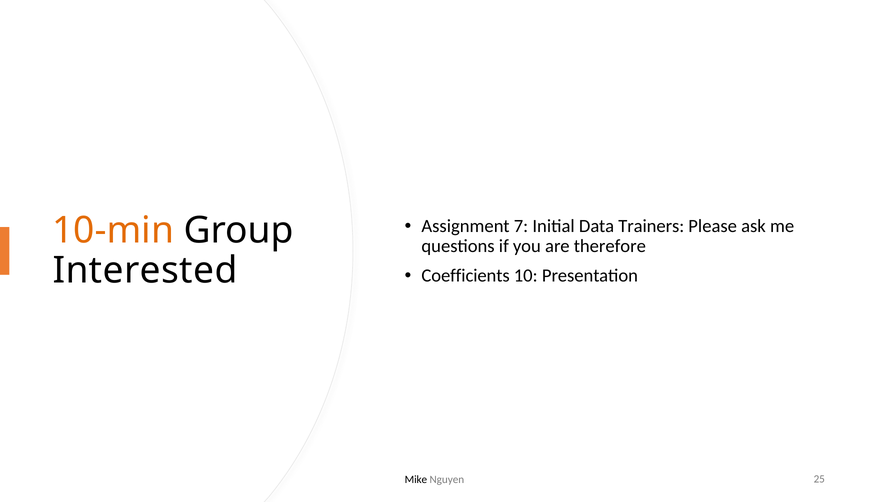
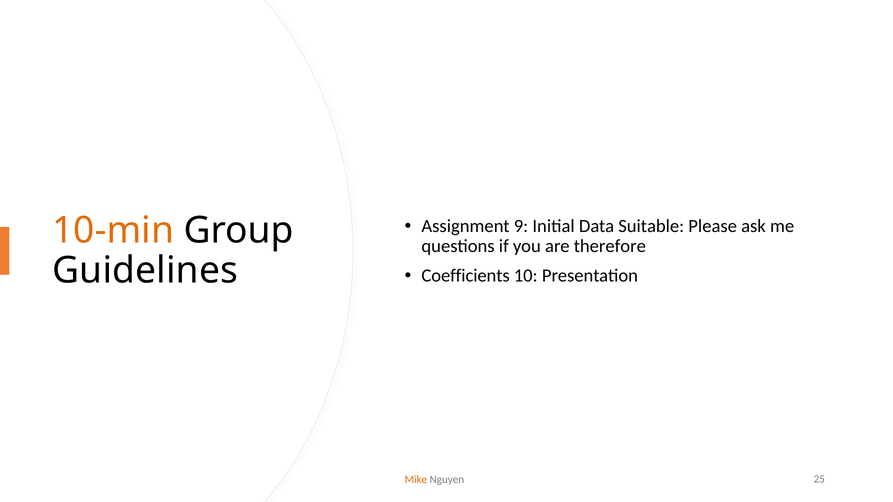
7: 7 -> 9
Trainers: Trainers -> Suitable
Interested: Interested -> Guidelines
Mike colour: black -> orange
